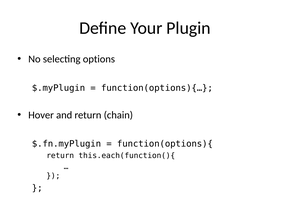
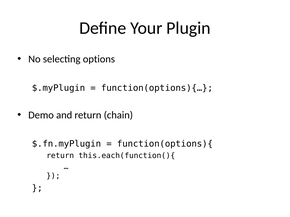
Hover: Hover -> Demo
